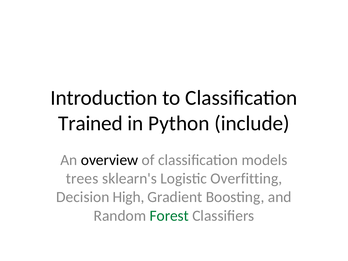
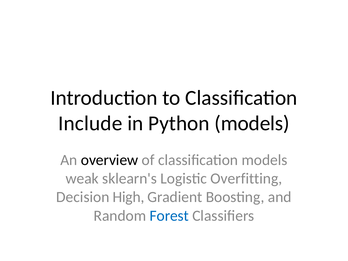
Trained: Trained -> Include
Python include: include -> models
trees: trees -> weak
Forest colour: green -> blue
